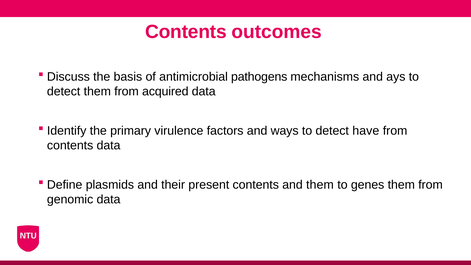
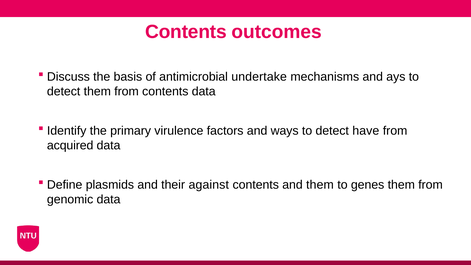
pathogens: pathogens -> undertake
from acquired: acquired -> contents
contents at (70, 145): contents -> acquired
present: present -> against
